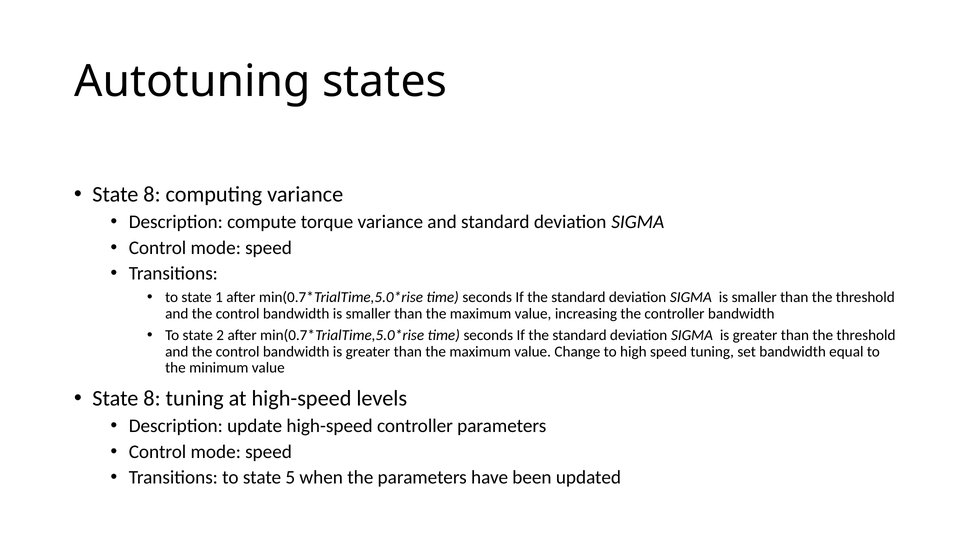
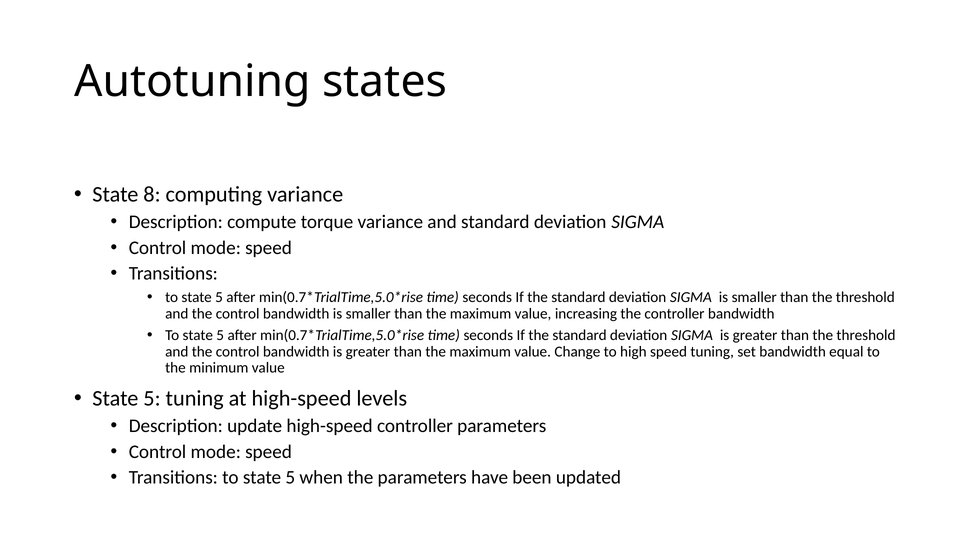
1 at (219, 297): 1 -> 5
2 at (220, 335): 2 -> 5
8 at (152, 398): 8 -> 5
